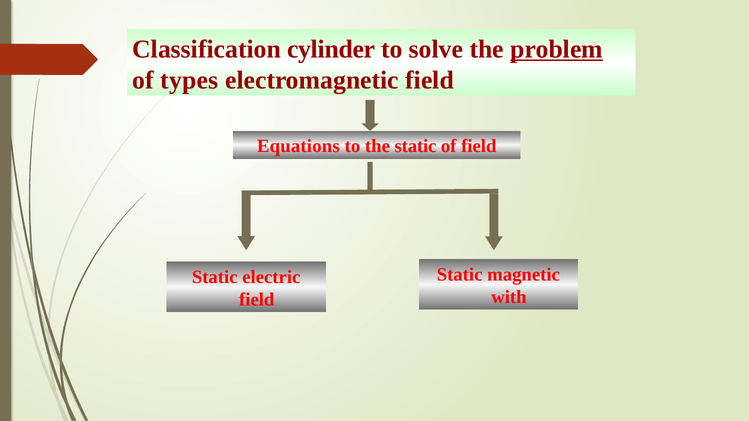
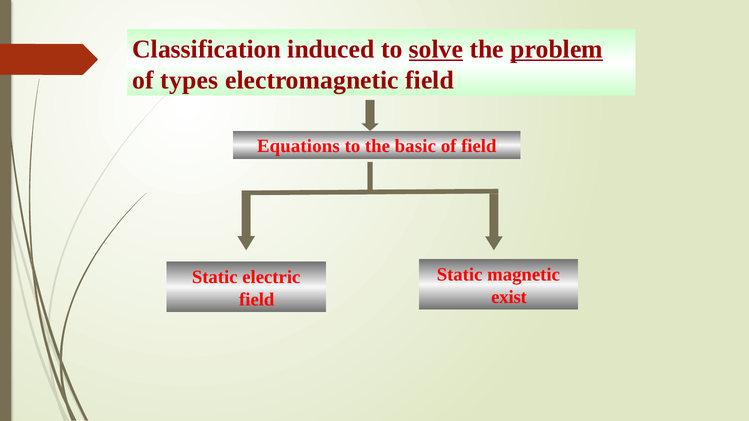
cylinder: cylinder -> induced
solve underline: none -> present
the static: static -> basic
with: with -> exist
